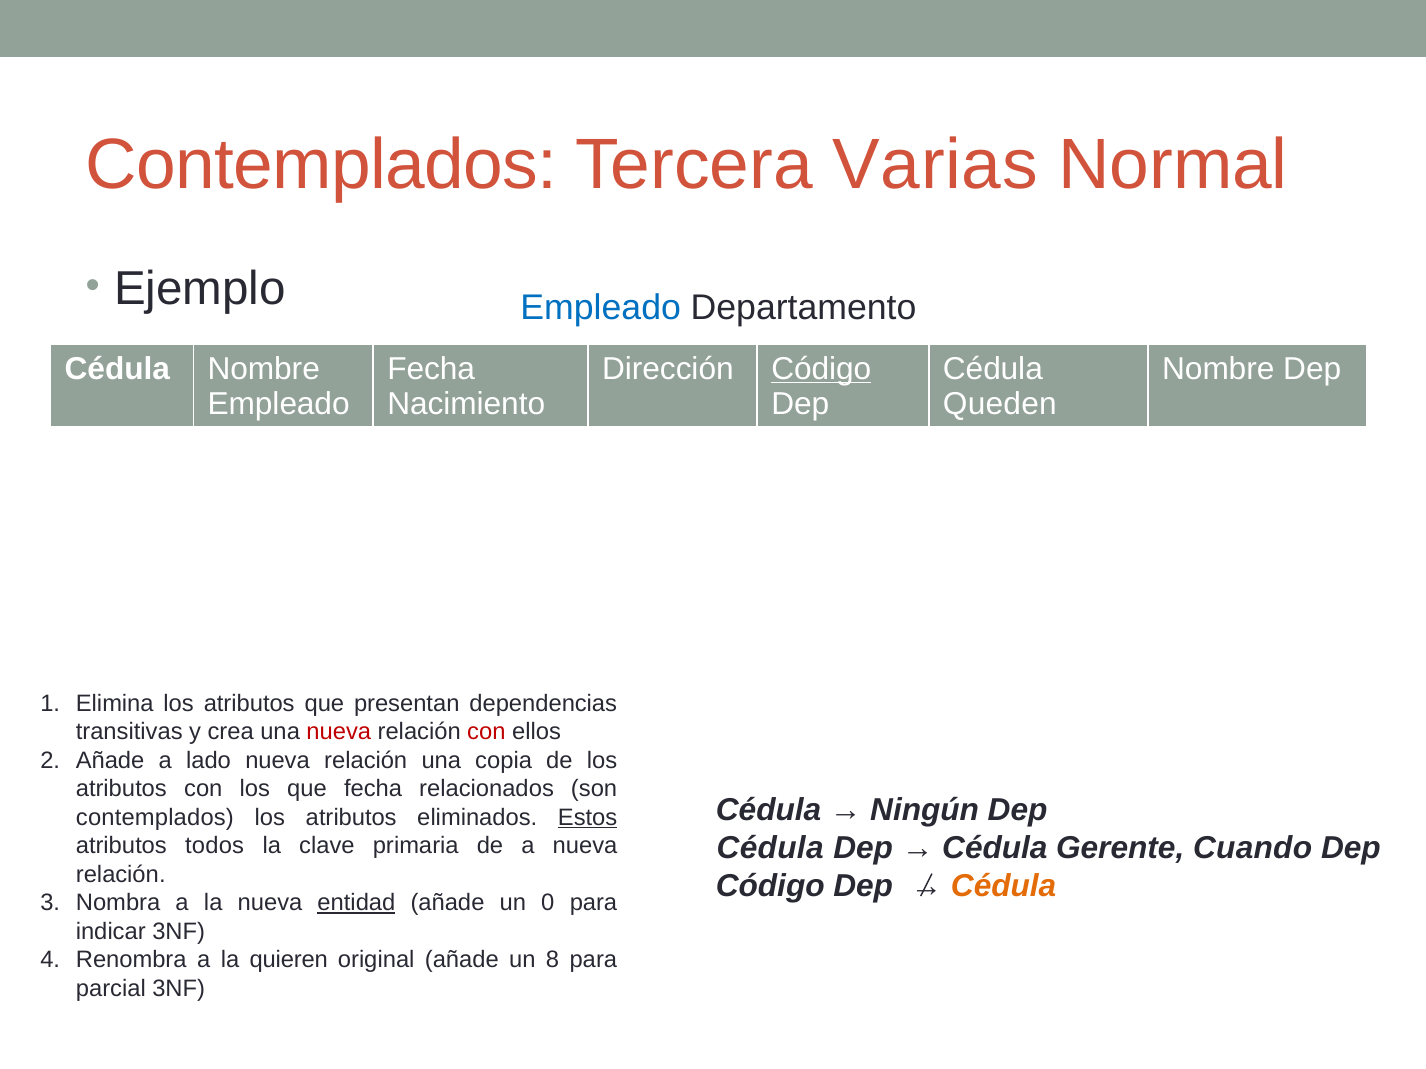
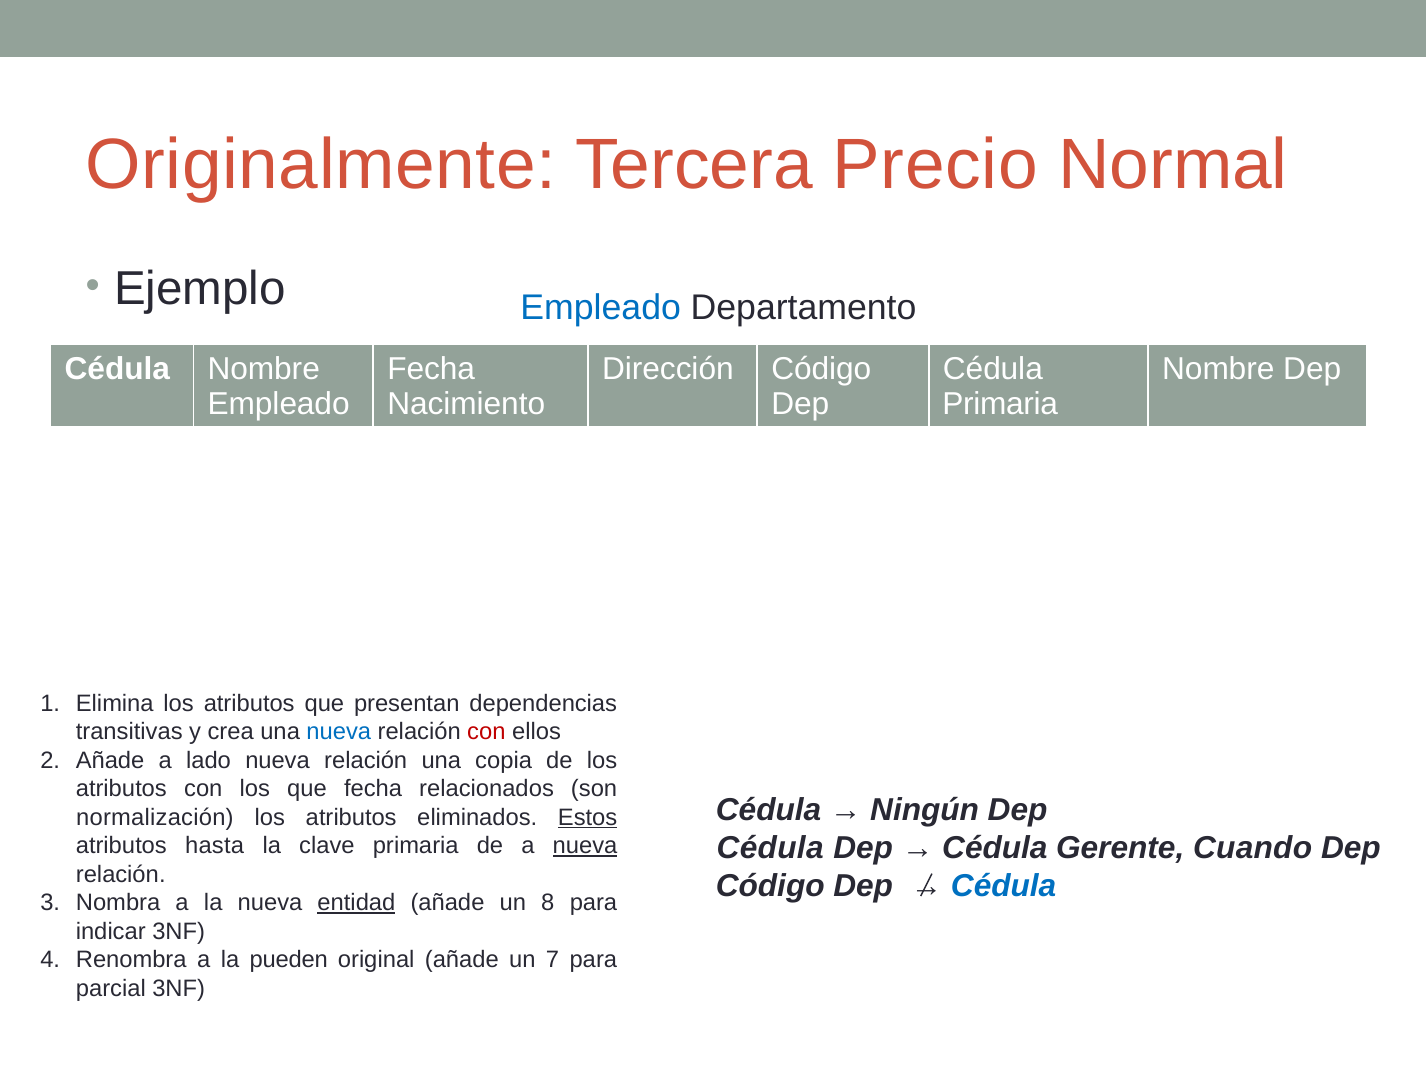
Contemplados at (321, 165): Contemplados -> Originalmente
Varias: Varias -> Precio
Código at (821, 369) underline: present -> none
Queden at (1000, 404): Queden -> Primaria
nueva at (339, 732) colour: red -> blue
contemplados at (155, 818): contemplados -> normalización
todos: todos -> hasta
nueva at (585, 846) underline: none -> present
Cédula at (1004, 886) colour: orange -> blue
0: 0 -> 8
quieren: quieren -> pueden
8: 8 -> 7
